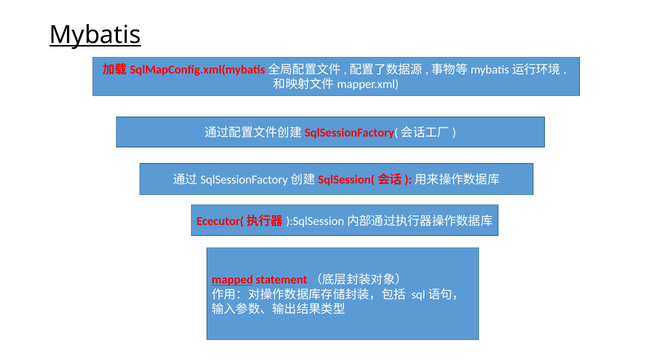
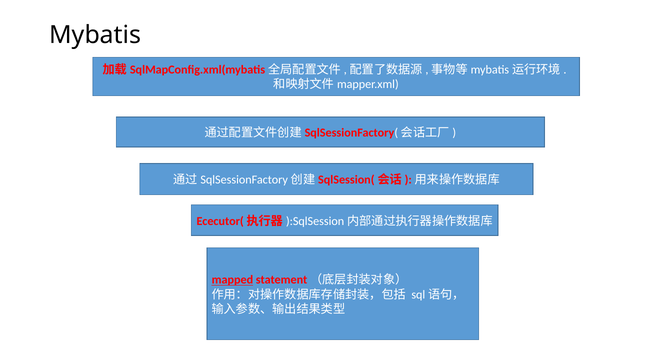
Mybatis underline: present -> none
